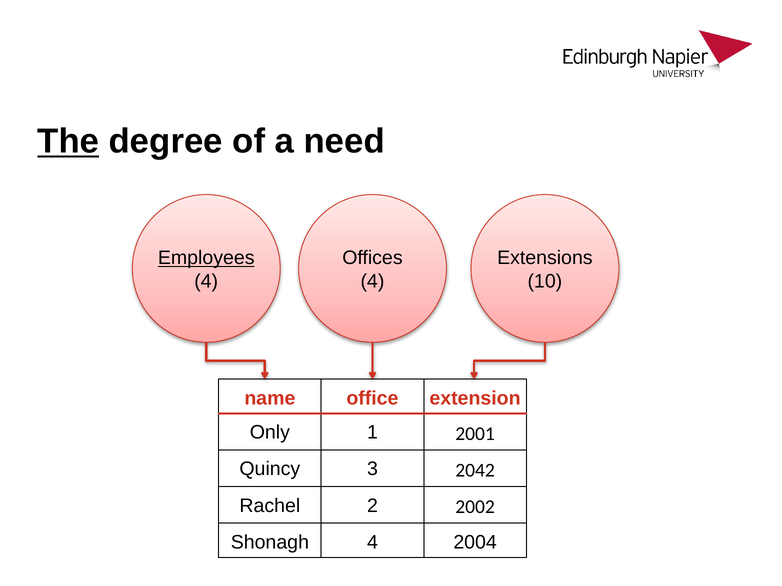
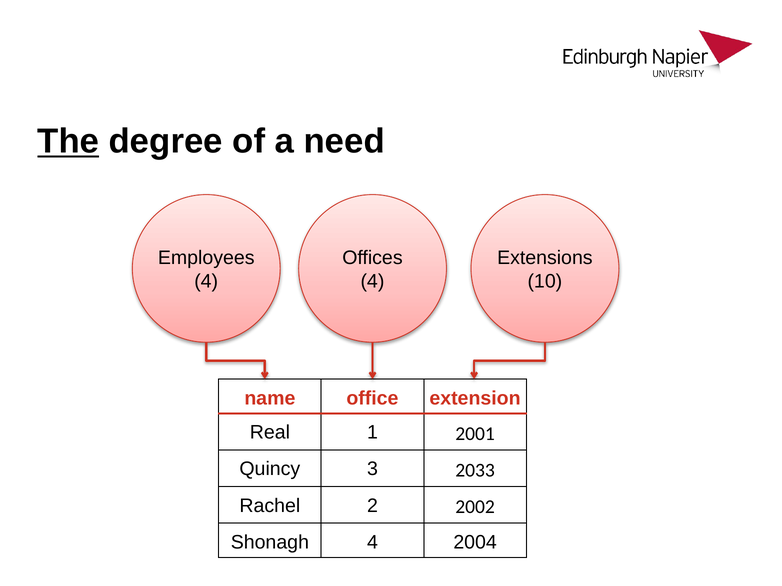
Employees underline: present -> none
Only: Only -> Real
2042: 2042 -> 2033
